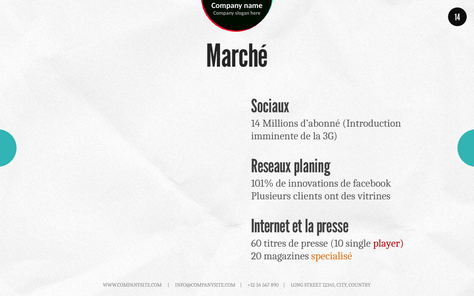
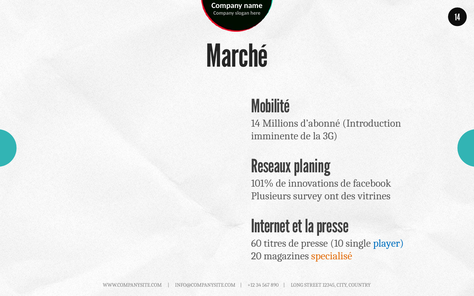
Sociaux: Sociaux -> Mobilité
clients: clients -> survey
player colour: red -> blue
